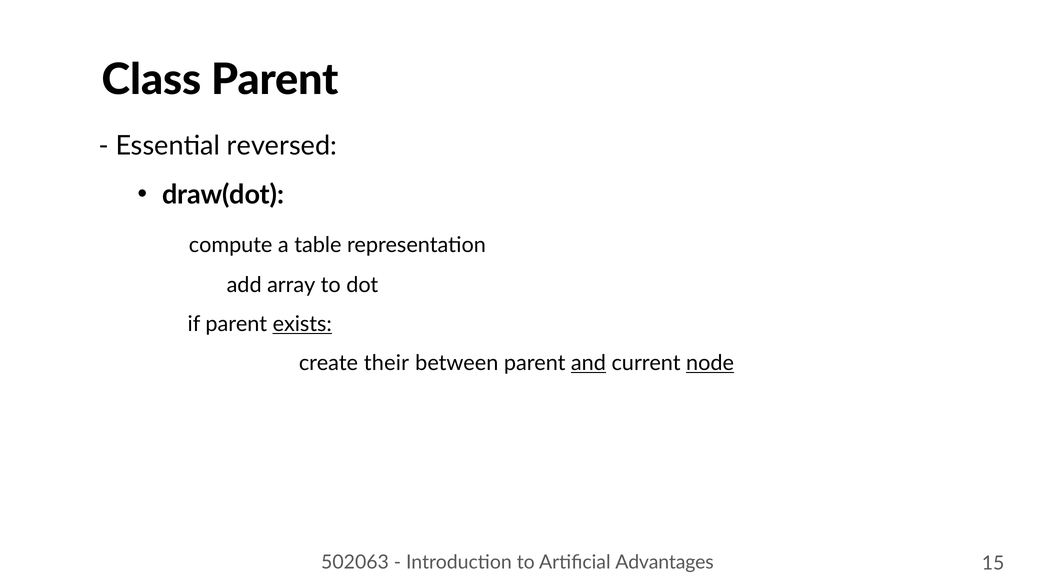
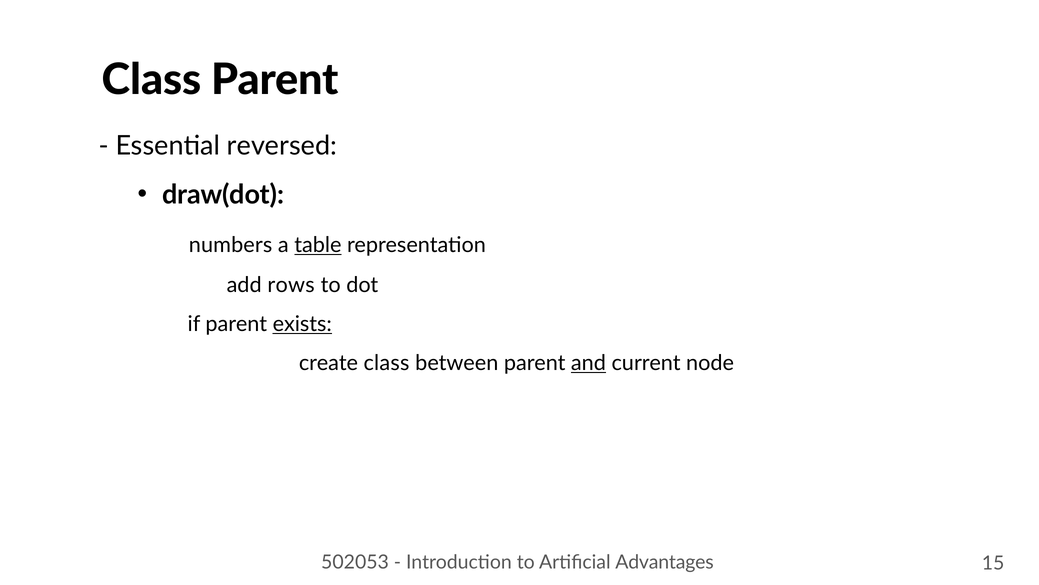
compute: compute -> numbers
table underline: none -> present
array: array -> rows
create their: their -> class
node underline: present -> none
502063: 502063 -> 502053
